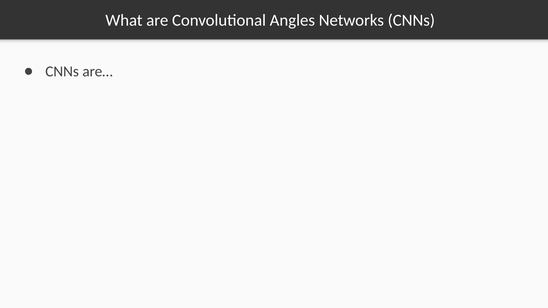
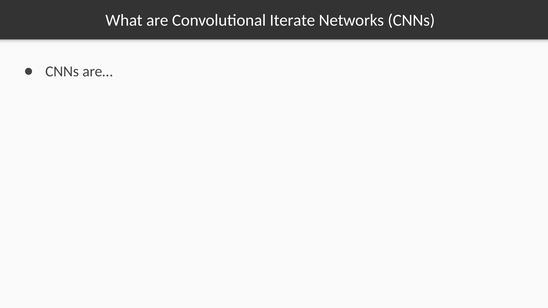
Angles: Angles -> Iterate
